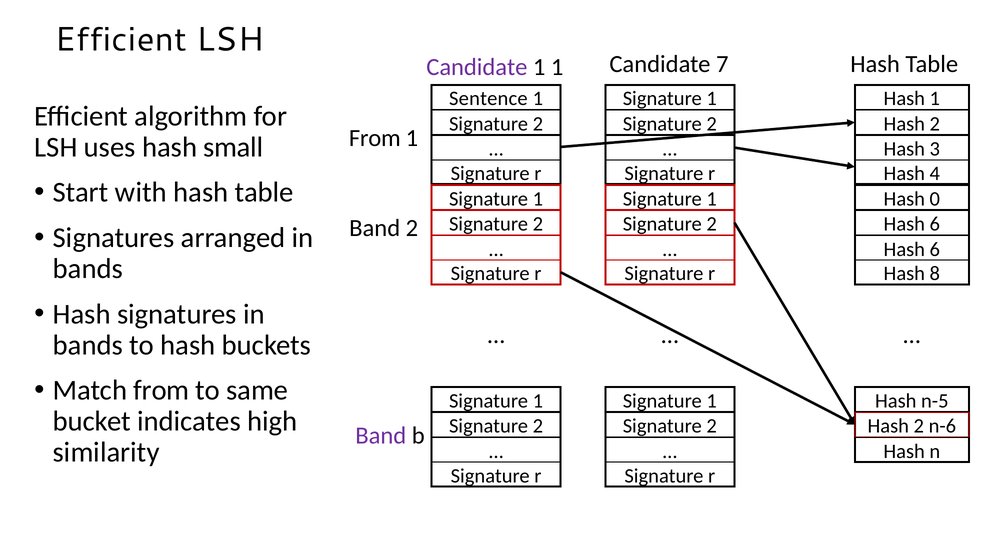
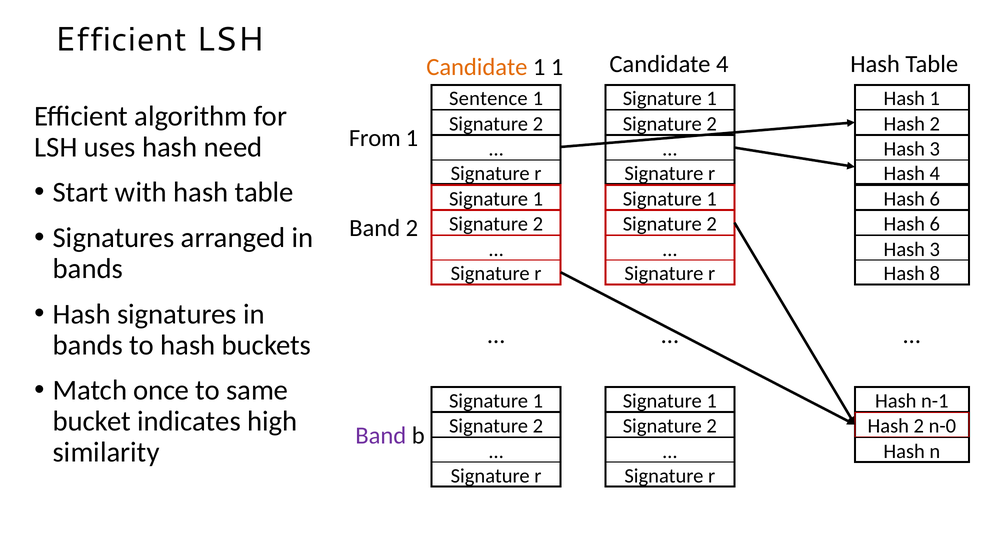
Candidate at (477, 67) colour: purple -> orange
Candidate 7: 7 -> 4
small: small -> need
0 at (935, 199): 0 -> 6
6 at (935, 249): 6 -> 3
Match from: from -> once
n-5: n-5 -> n-1
n-6: n-6 -> n-0
